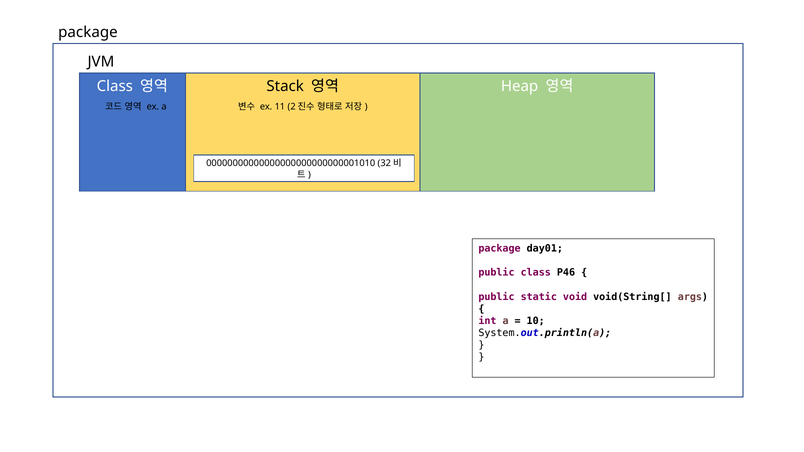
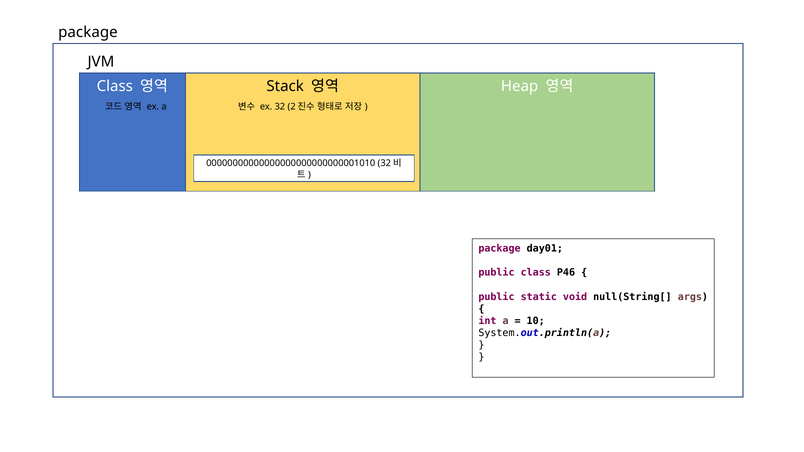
ex 11: 11 -> 32
void(String[: void(String[ -> null(String[
